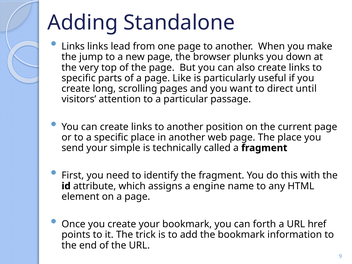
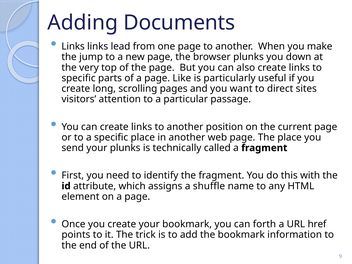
Standalone: Standalone -> Documents
until: until -> sites
your simple: simple -> plunks
engine: engine -> shuffle
